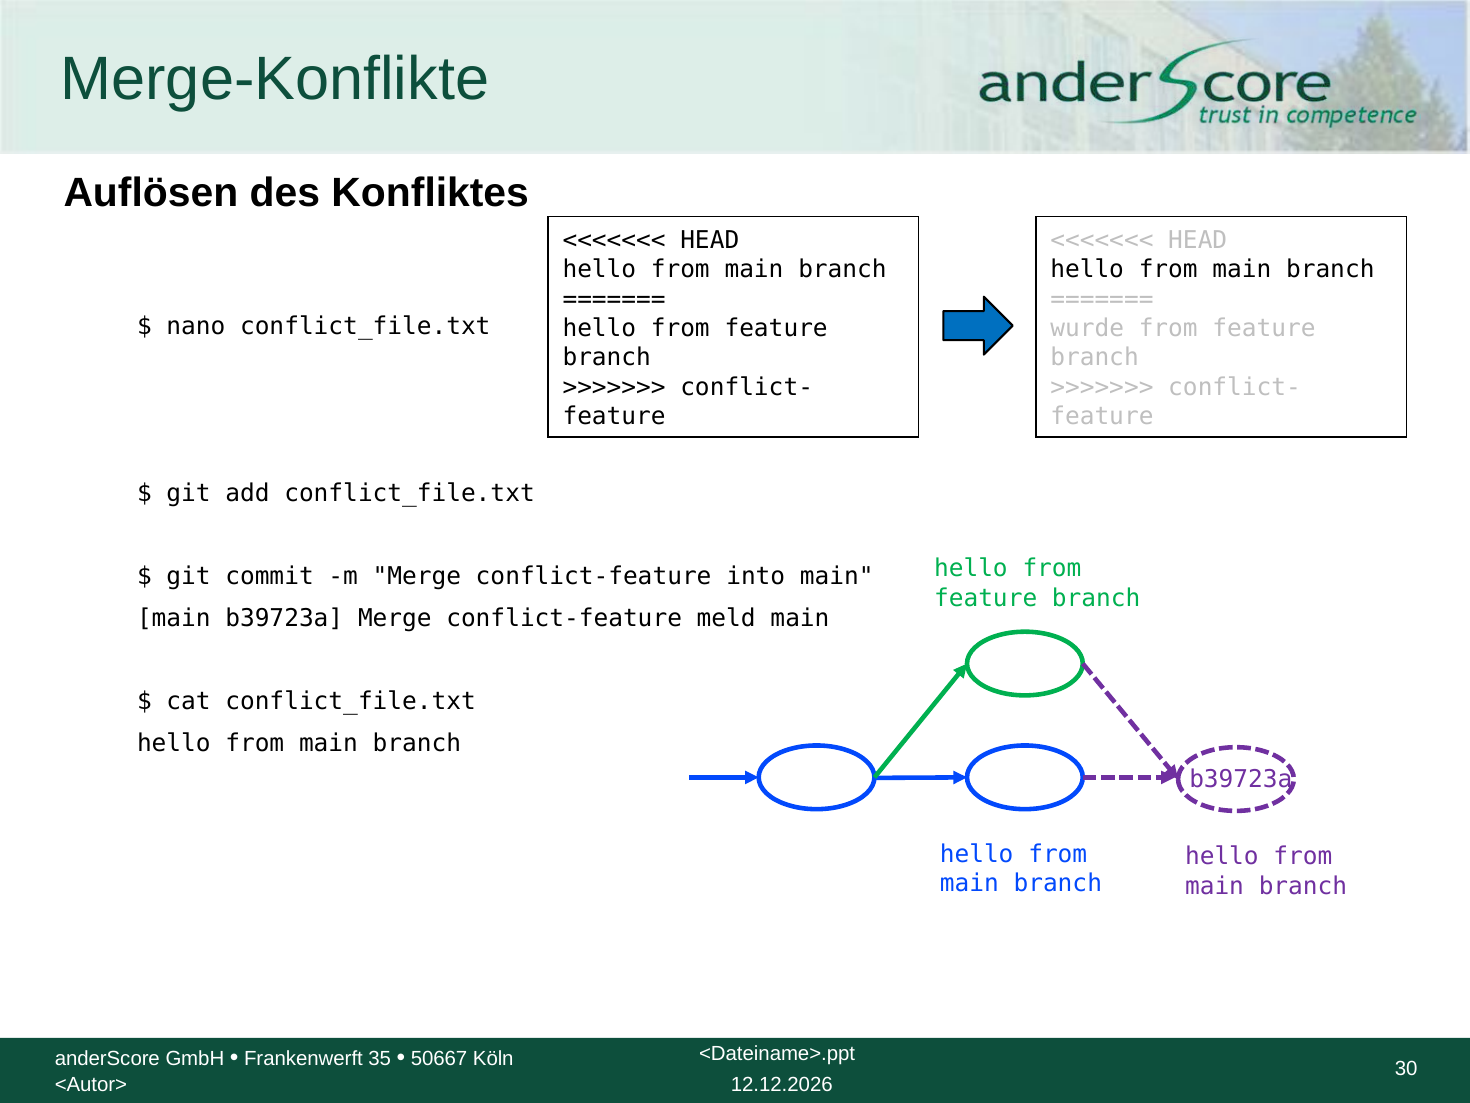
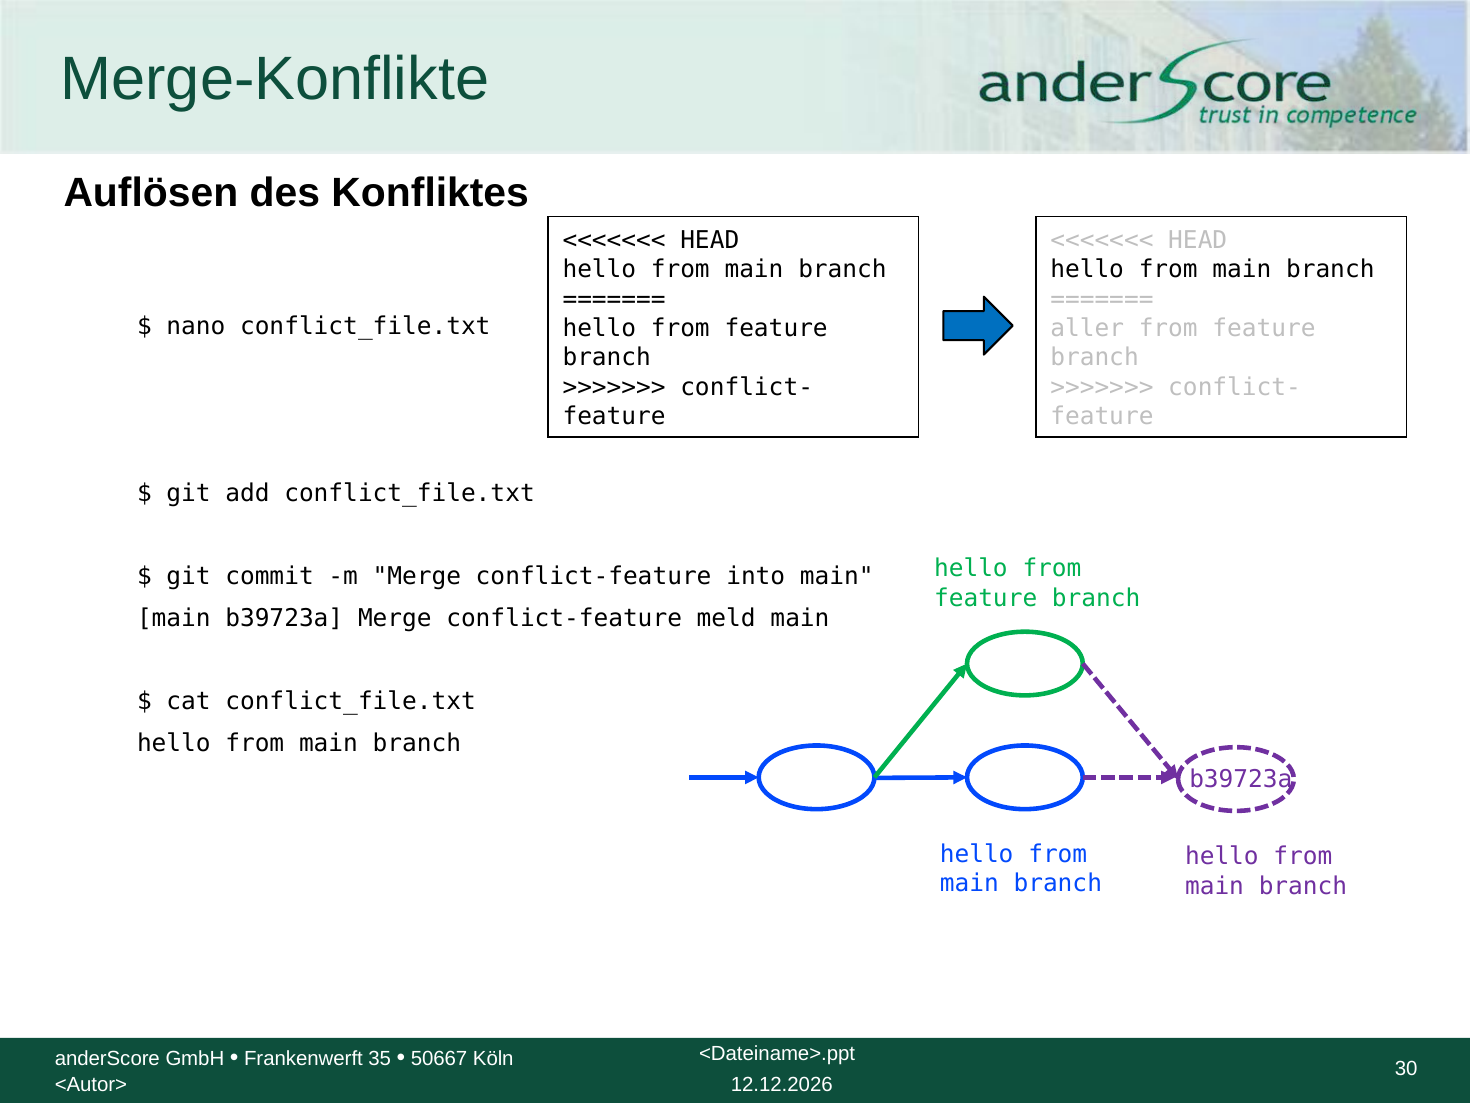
wurde: wurde -> aller
